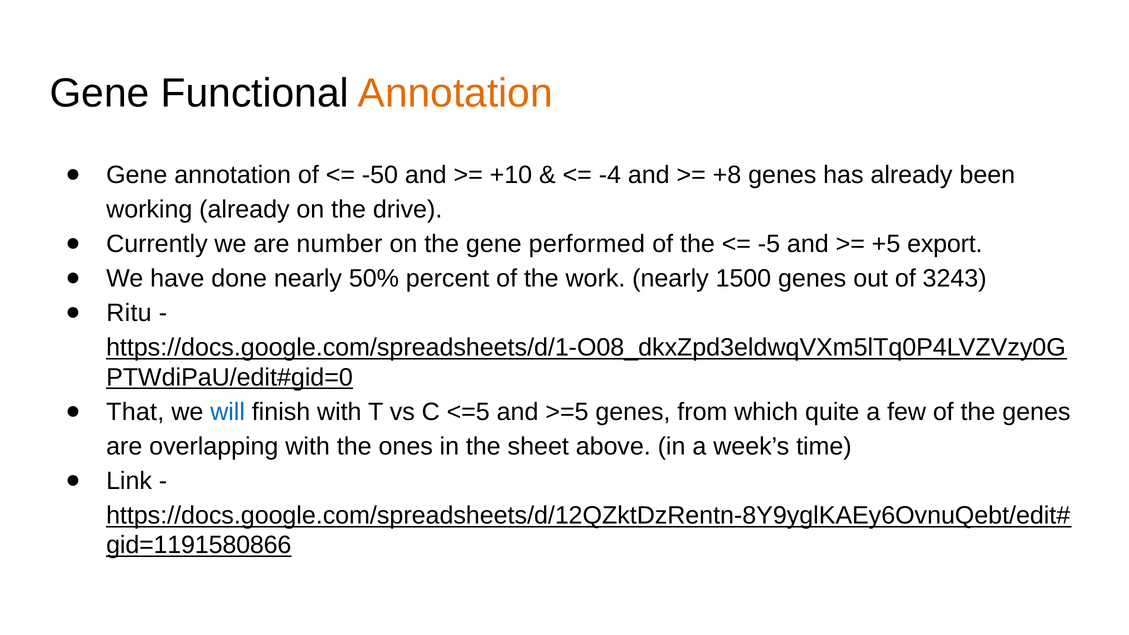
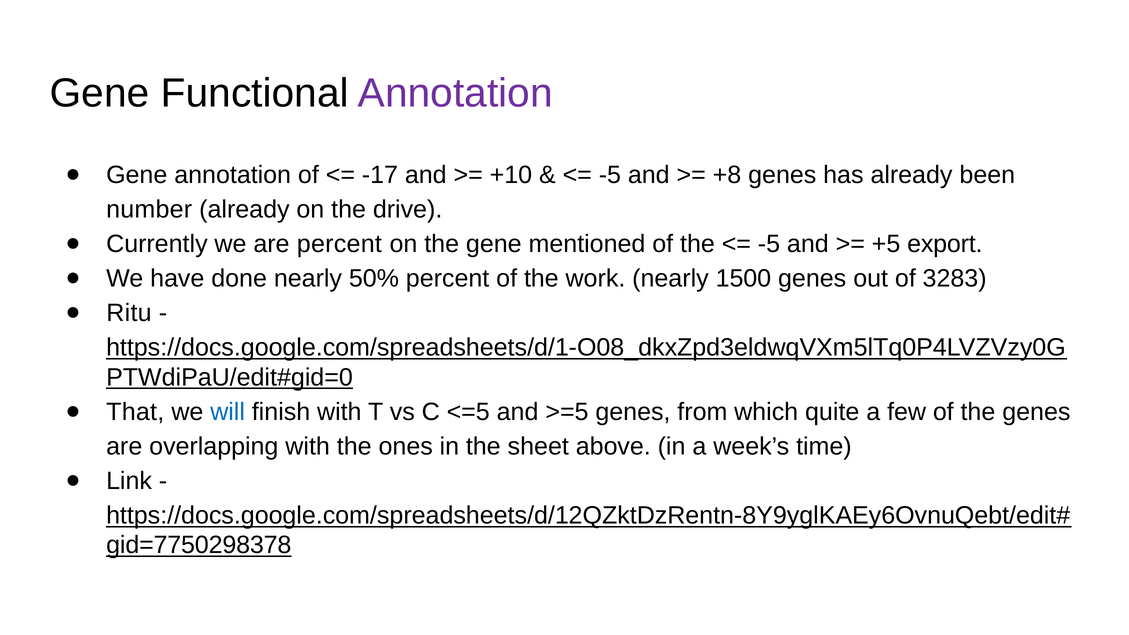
Annotation at (455, 94) colour: orange -> purple
-50: -50 -> -17
-4 at (610, 175): -4 -> -5
working: working -> number
are number: number -> percent
performed: performed -> mentioned
3243: 3243 -> 3283
gid=1191580866: gid=1191580866 -> gid=7750298378
